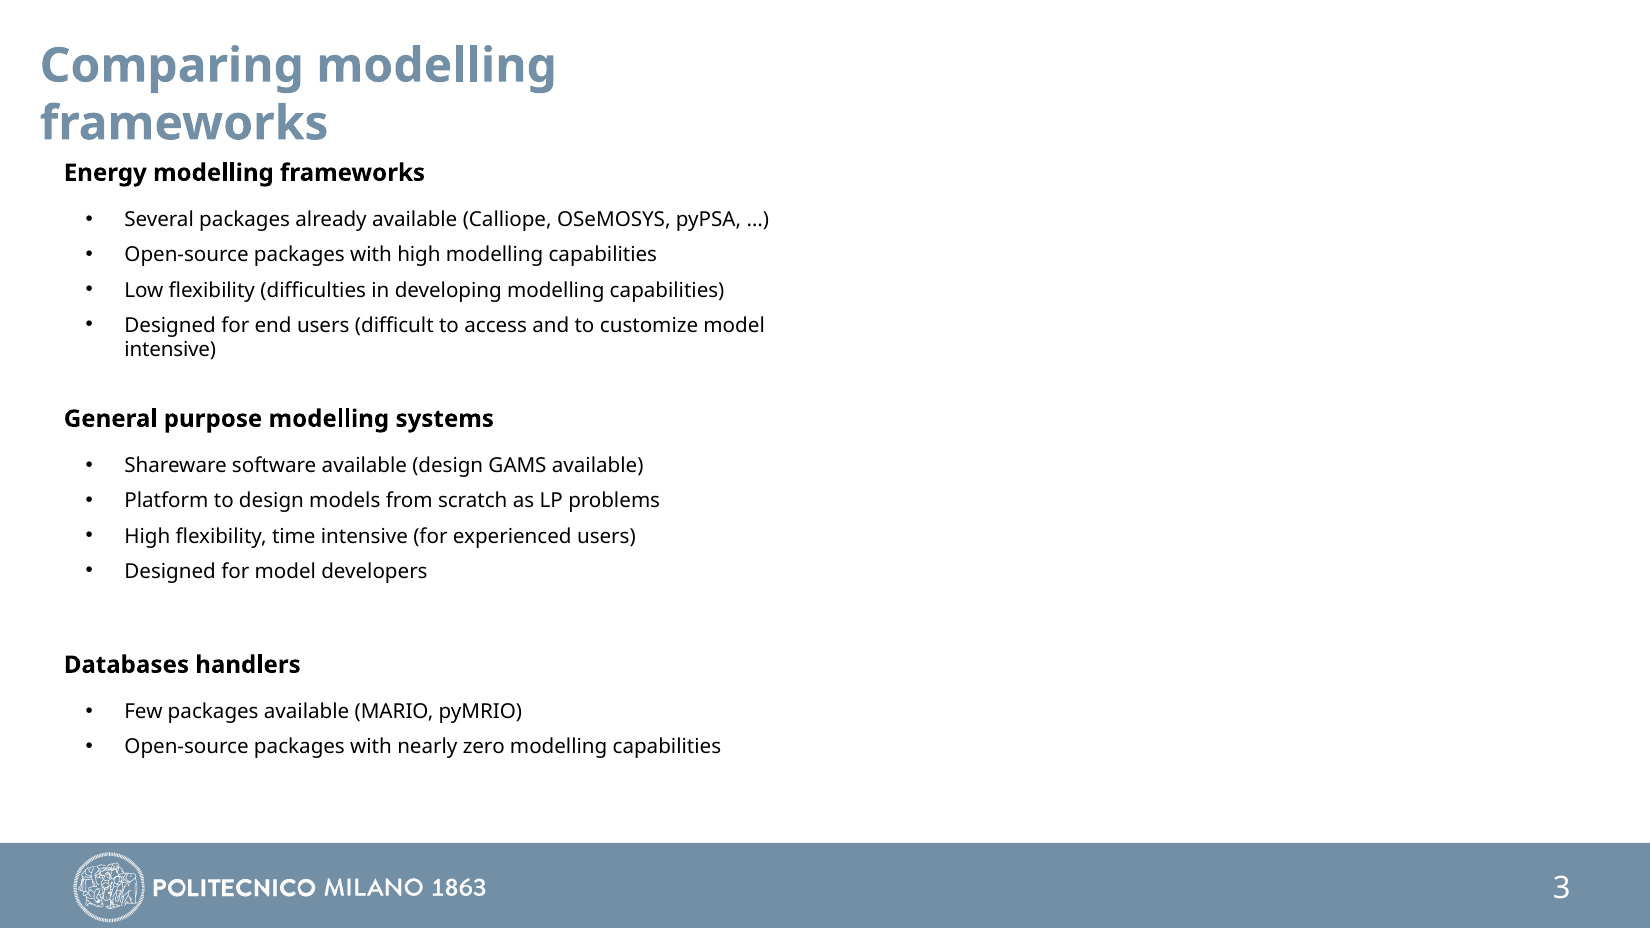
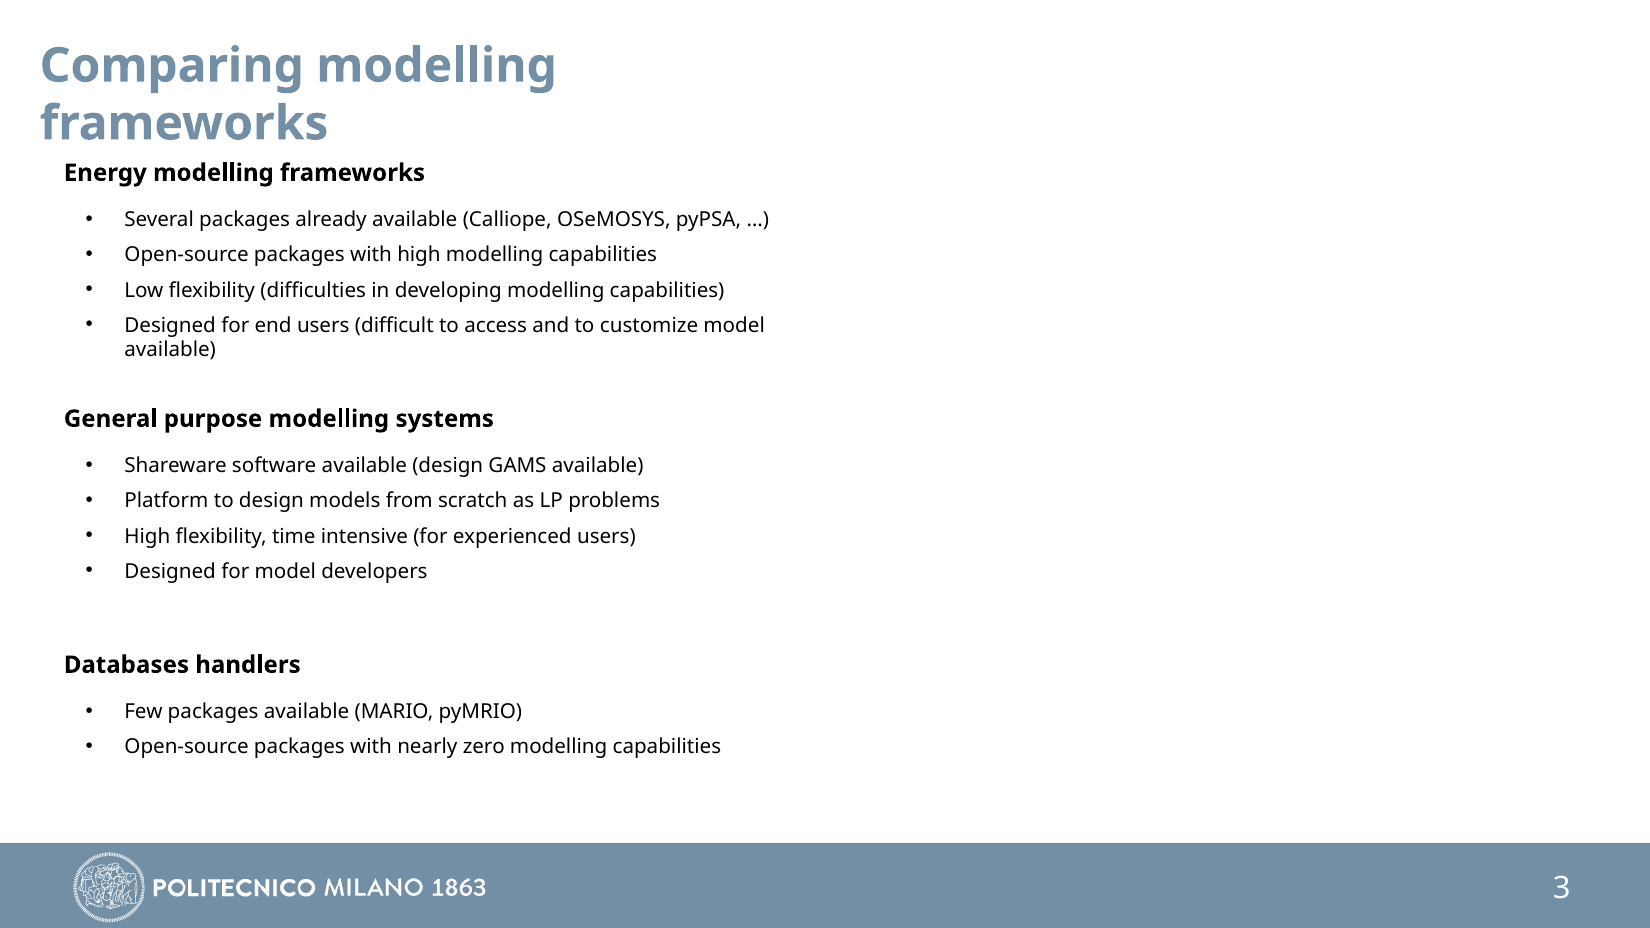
intensive at (170, 350): intensive -> available
